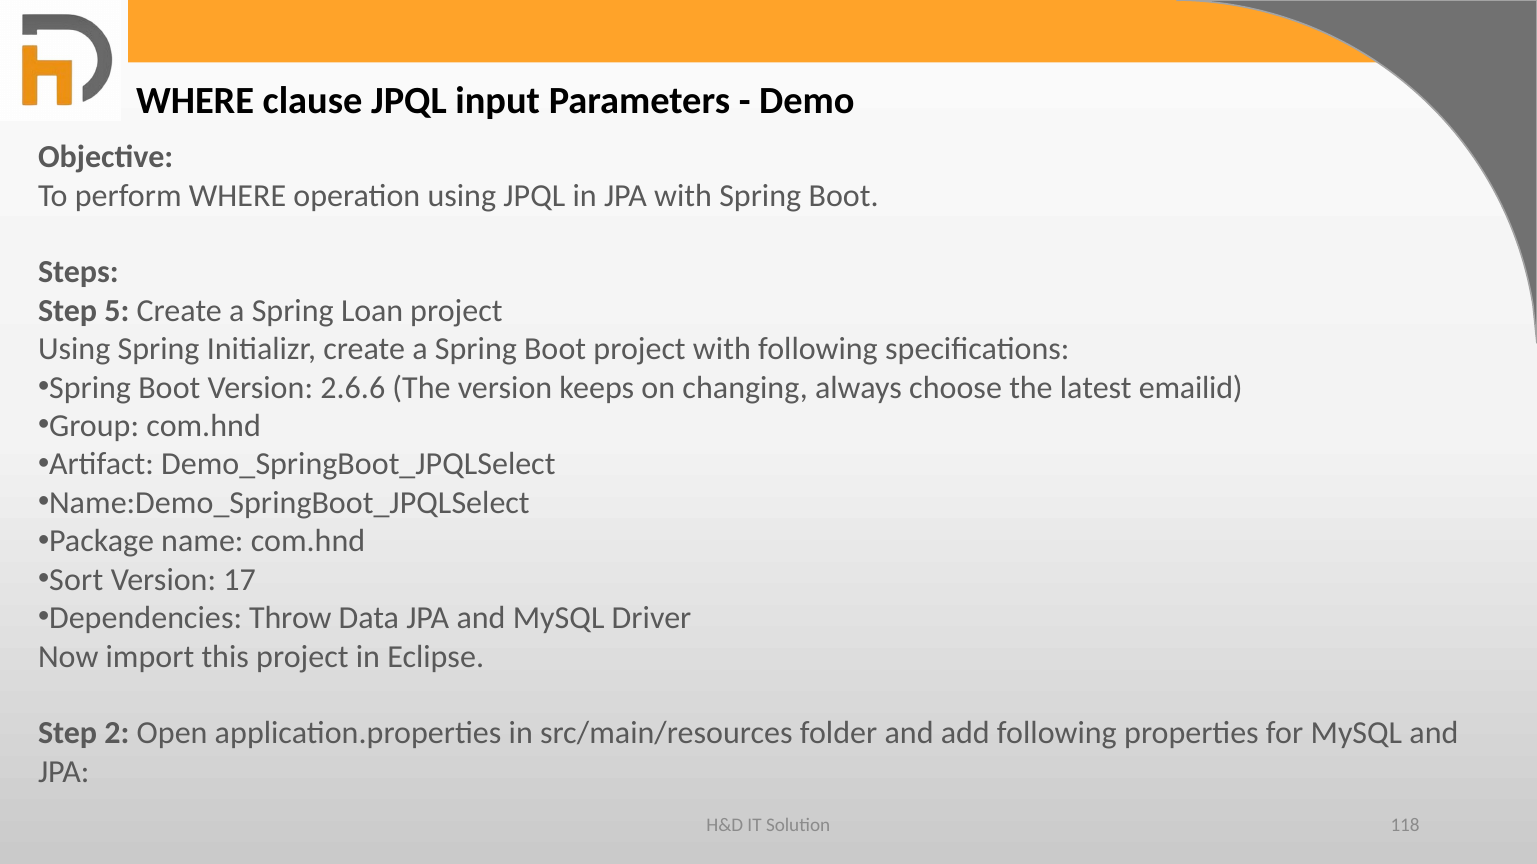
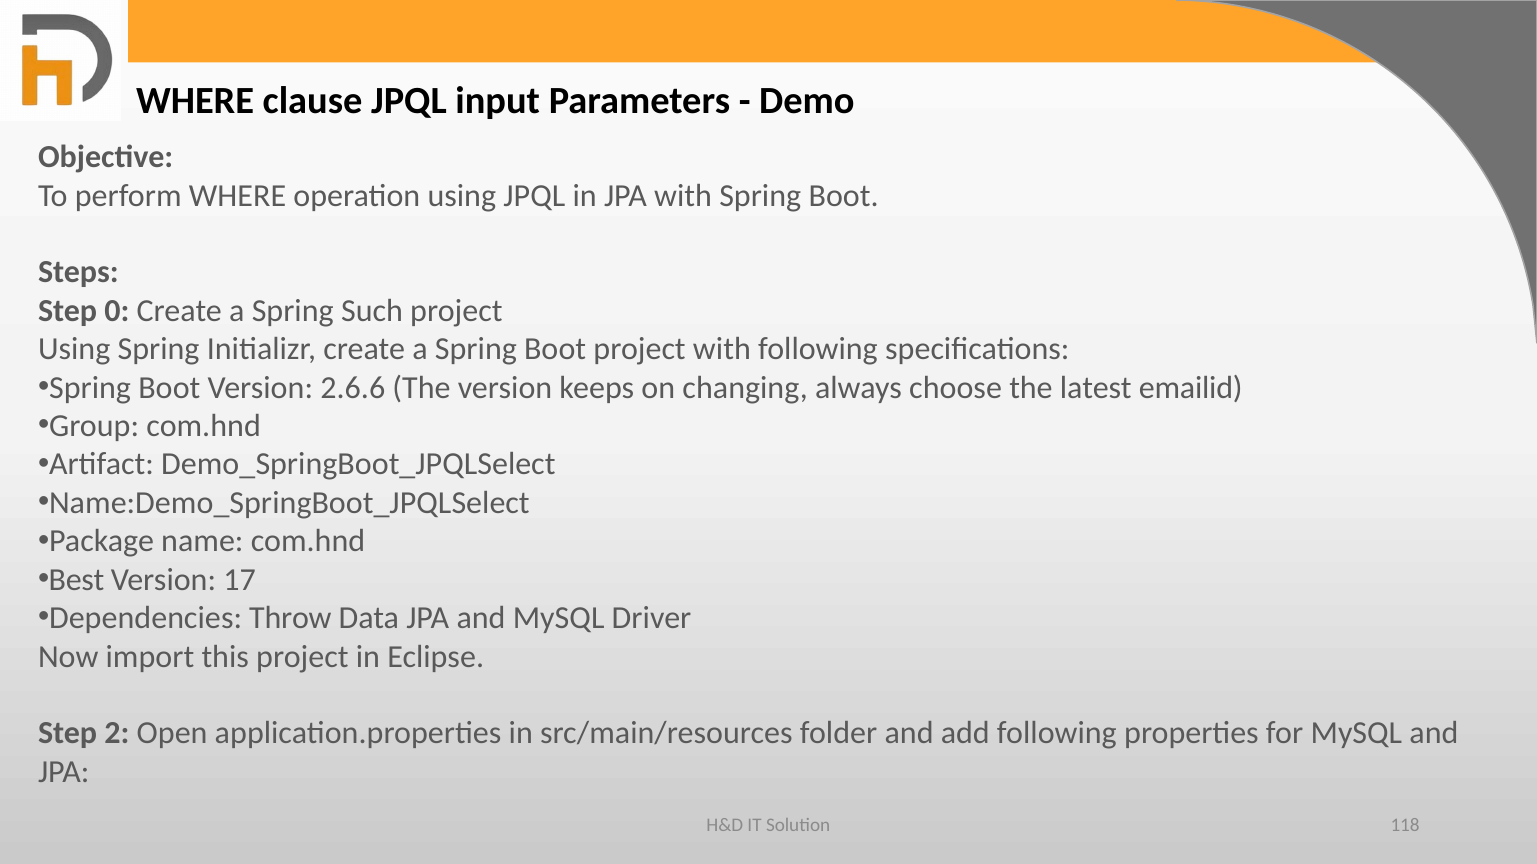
5: 5 -> 0
Loan: Loan -> Such
Sort: Sort -> Best
